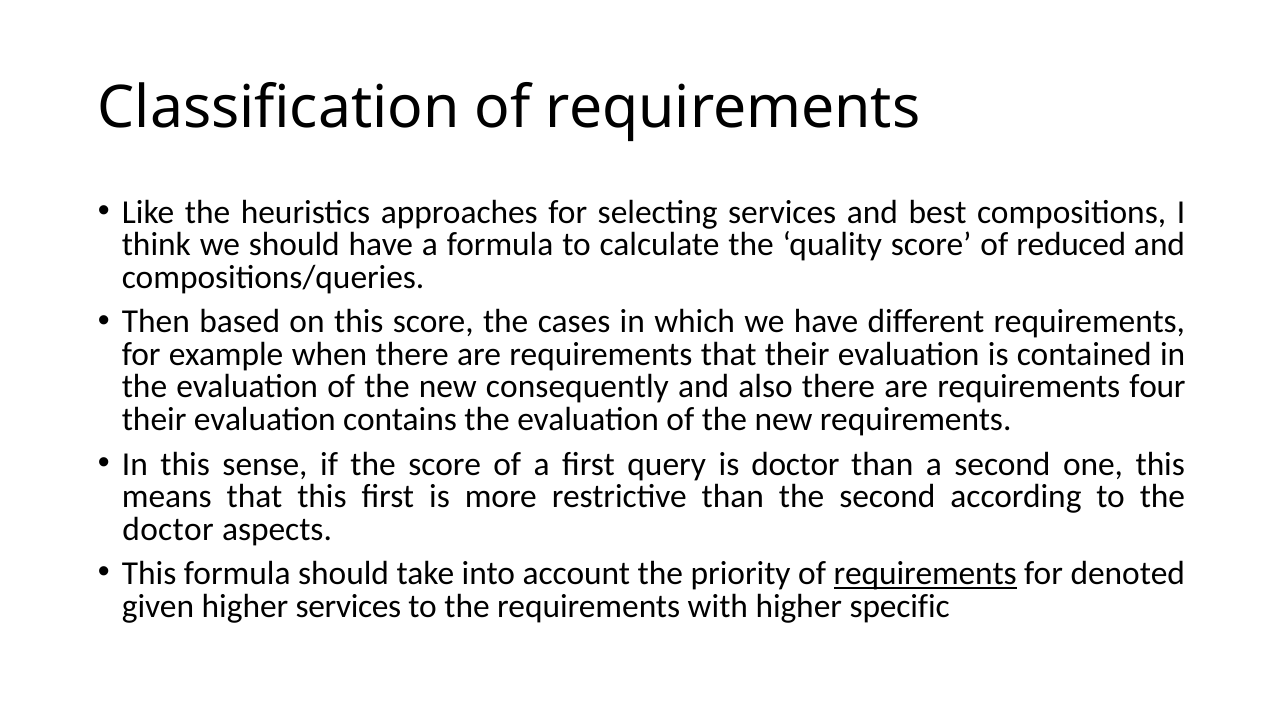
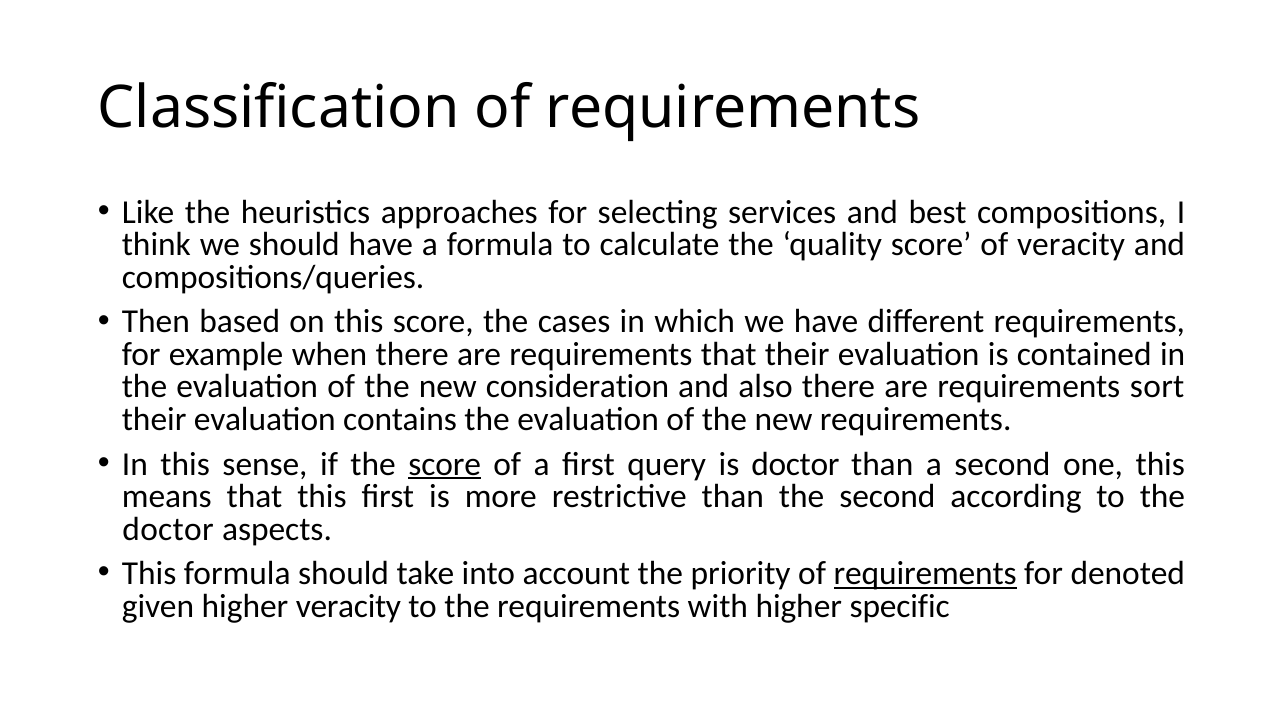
of reduced: reduced -> veracity
consequently: consequently -> consideration
four: four -> sort
score at (445, 464) underline: none -> present
higher services: services -> veracity
